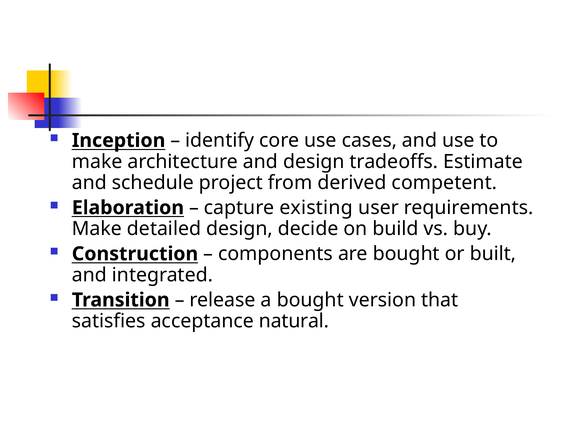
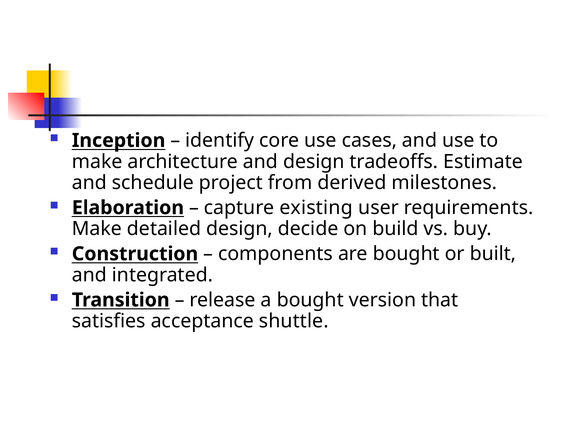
competent: competent -> milestones
natural: natural -> shuttle
